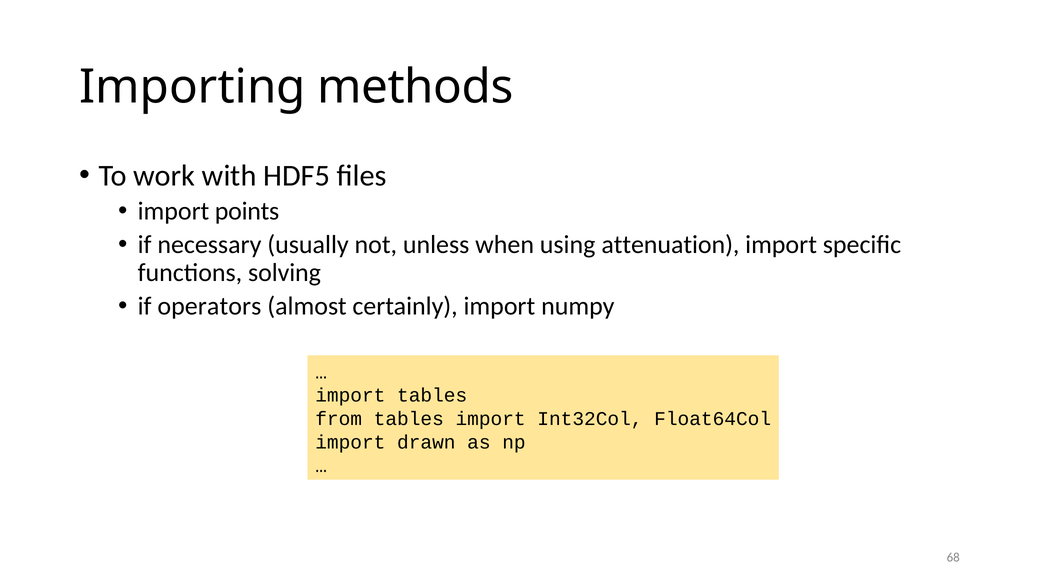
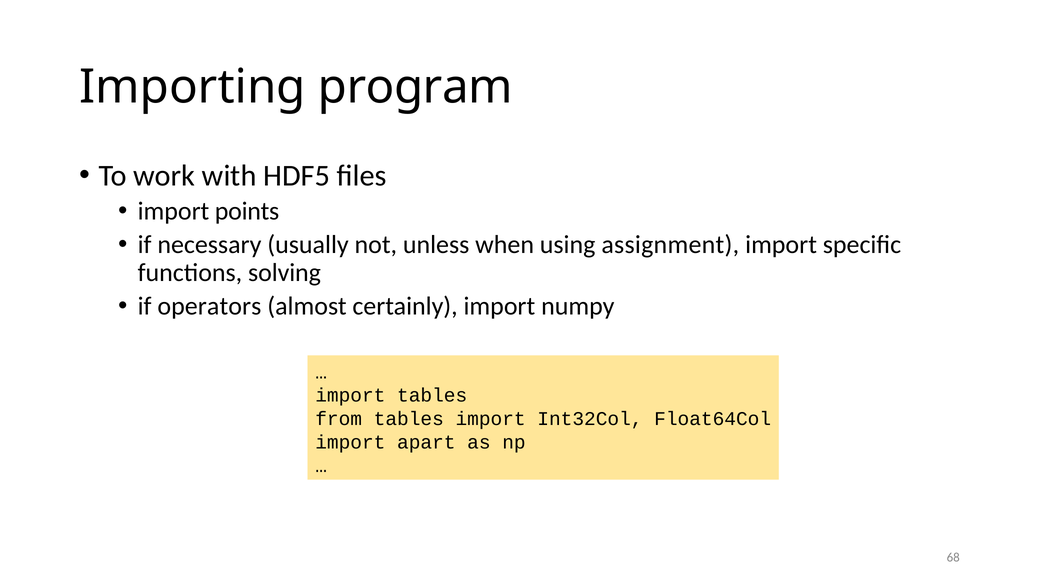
methods: methods -> program
attenuation: attenuation -> assignment
drawn: drawn -> apart
